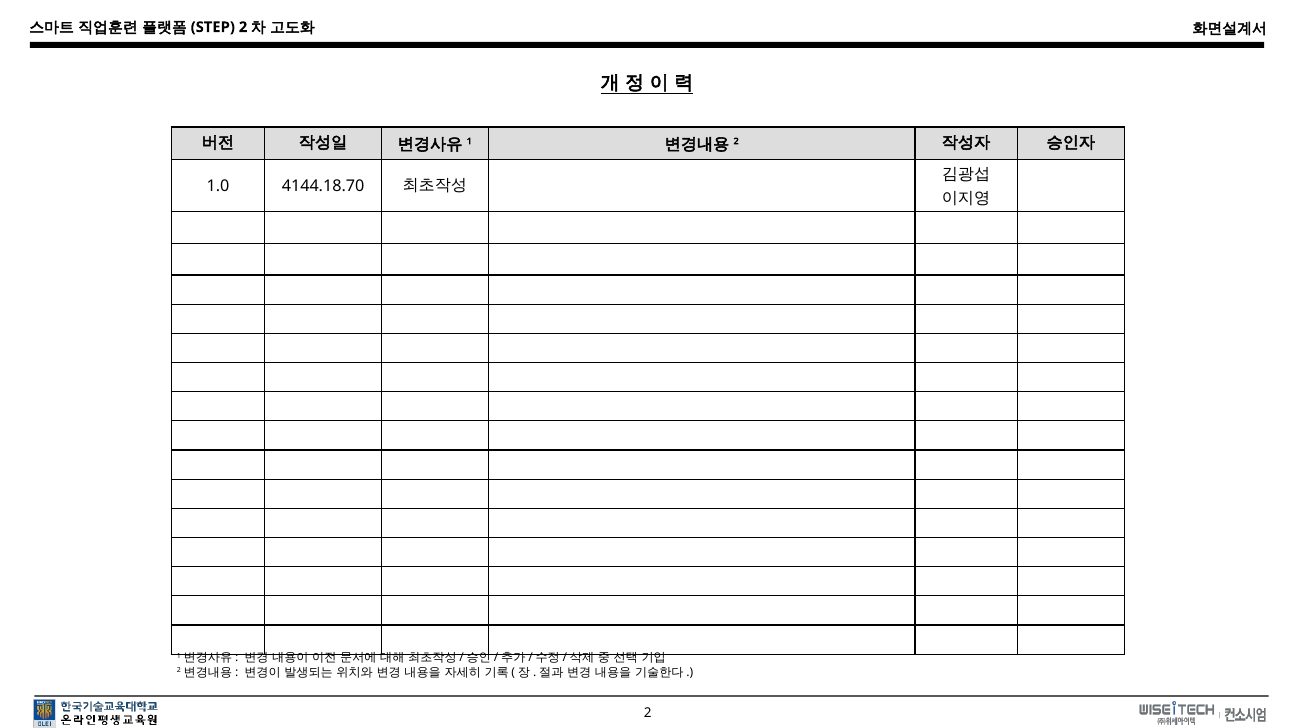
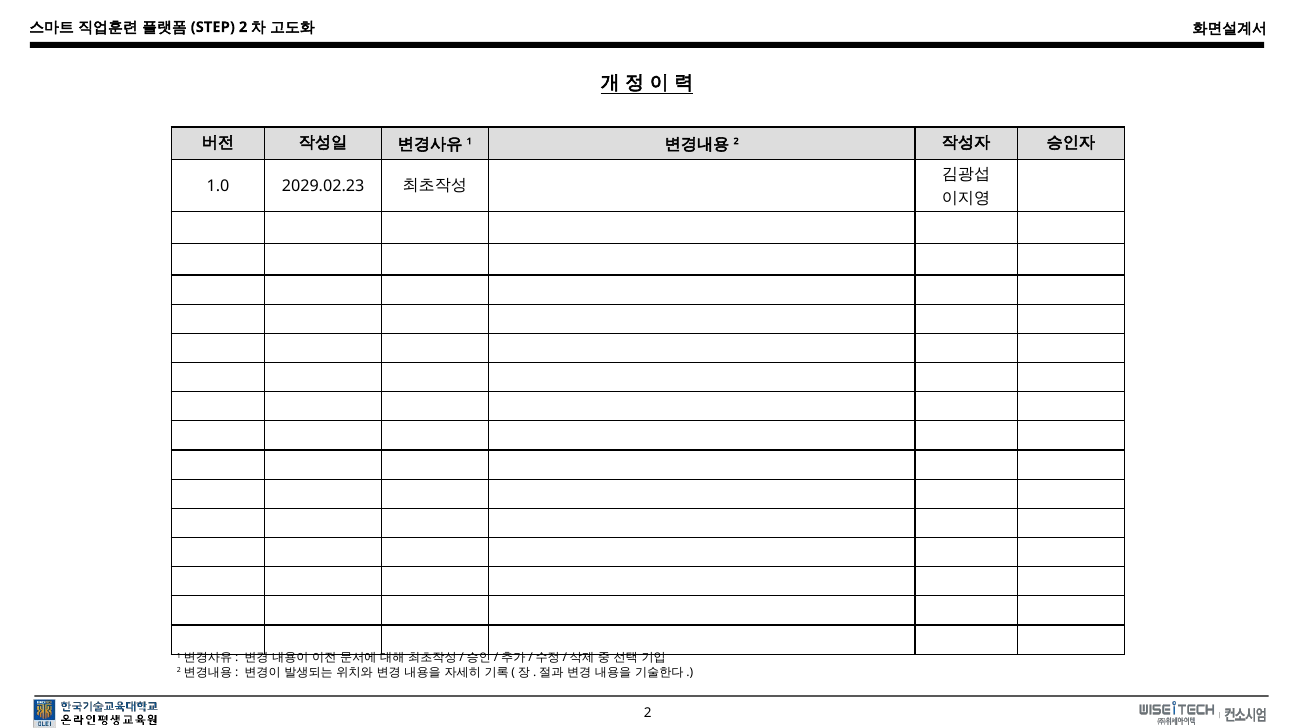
4144.18.70: 4144.18.70 -> 2029.02.23
